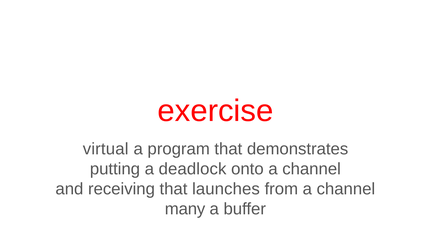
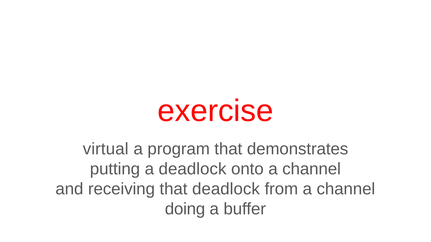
that launches: launches -> deadlock
many: many -> doing
